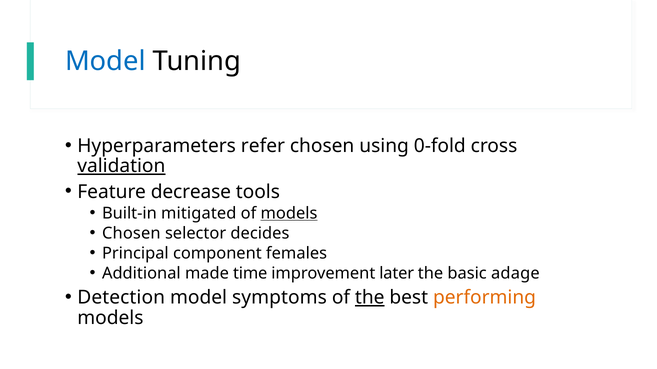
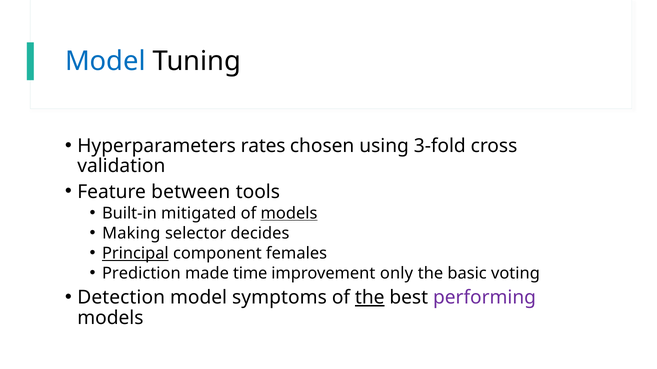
refer: refer -> rates
0-fold: 0-fold -> 3-fold
validation underline: present -> none
decrease: decrease -> between
Chosen at (131, 234): Chosen -> Making
Principal underline: none -> present
Additional: Additional -> Prediction
later: later -> only
adage: adage -> voting
performing colour: orange -> purple
